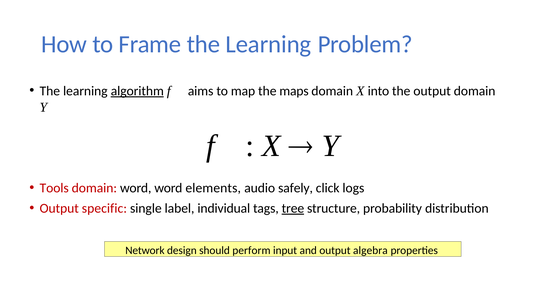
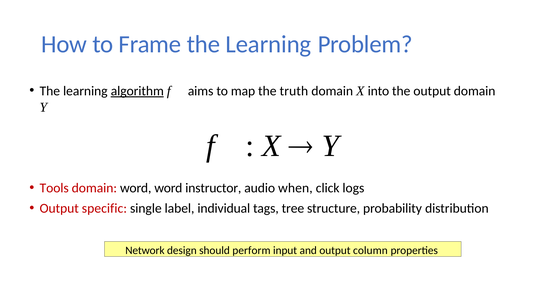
maps: maps -> truth
elements: elements -> instructor
safely: safely -> when
tree underline: present -> none
algebra: algebra -> column
